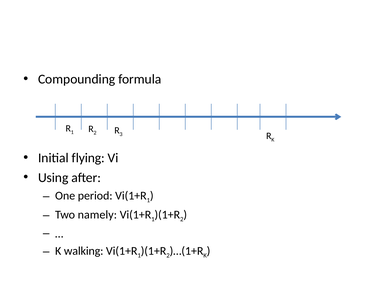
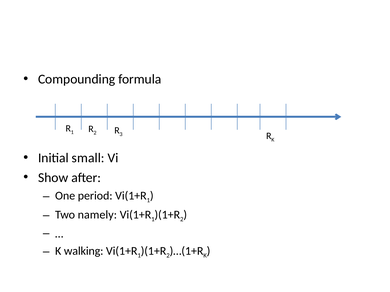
flying: flying -> small
Using: Using -> Show
